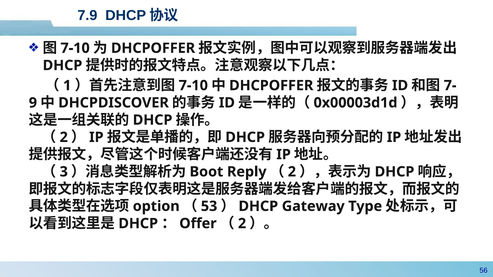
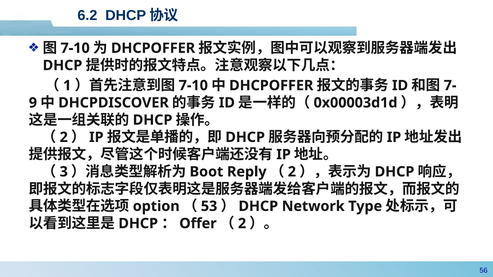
7.9: 7.9 -> 6.2
Gateway: Gateway -> Network
